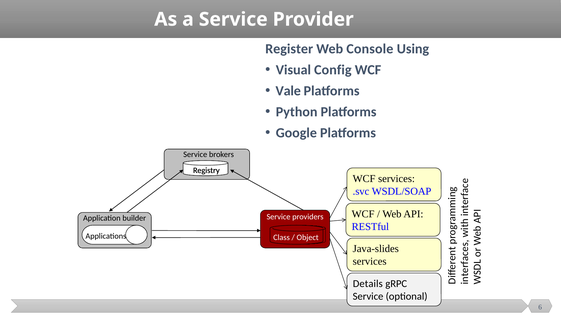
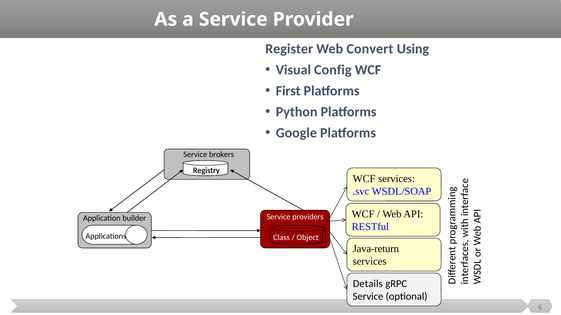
Console: Console -> Convert
Vale: Vale -> First
Java-slides: Java-slides -> Java-return
